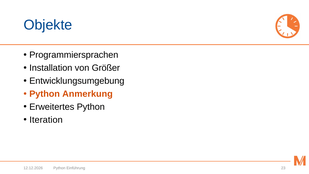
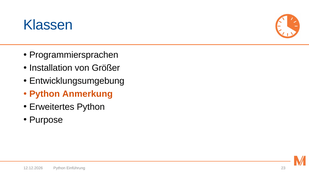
Objekte: Objekte -> Klassen
Iteration: Iteration -> Purpose
